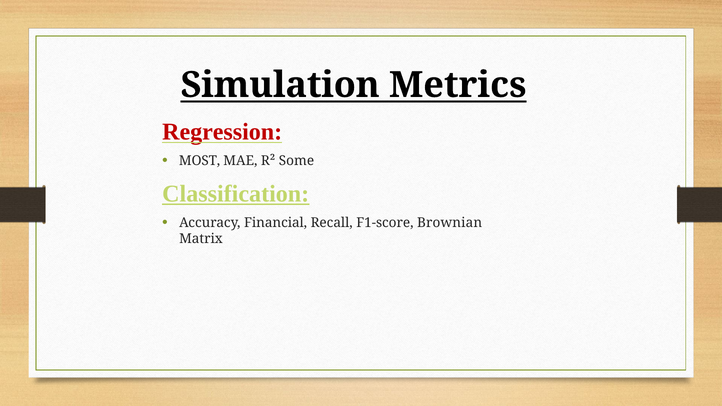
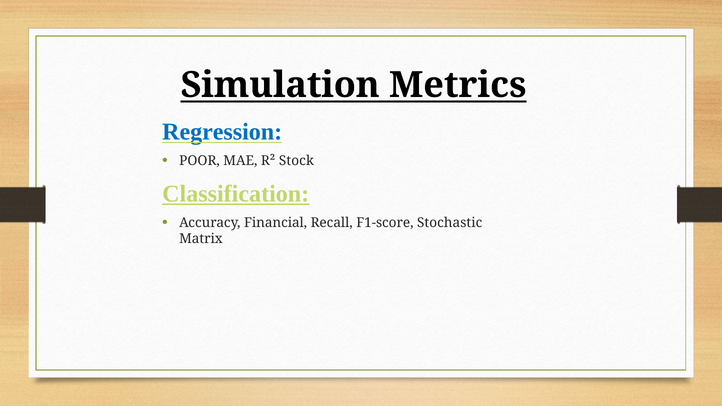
Regression colour: red -> blue
MOST: MOST -> POOR
Some: Some -> Stock
Brownian: Brownian -> Stochastic
